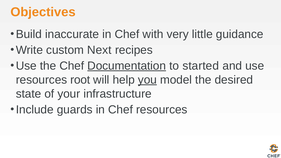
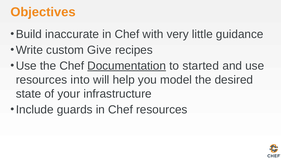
Next: Next -> Give
root: root -> into
you underline: present -> none
